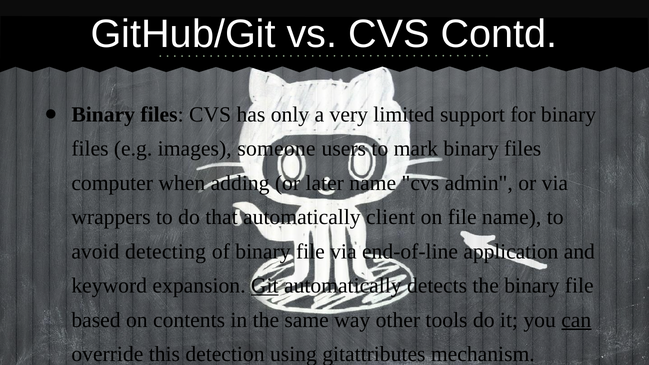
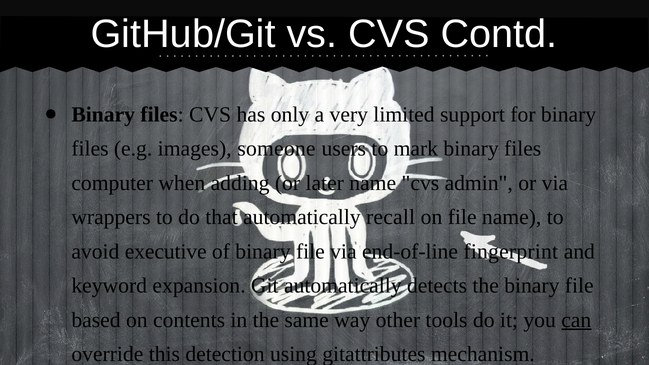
client: client -> recall
detecting: detecting -> executive
application: application -> fingerprint
Git underline: present -> none
